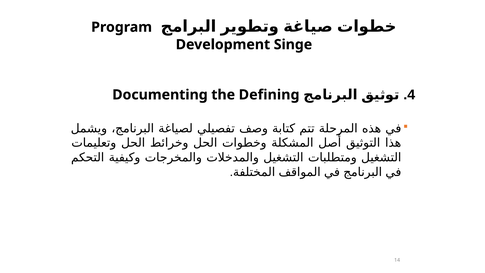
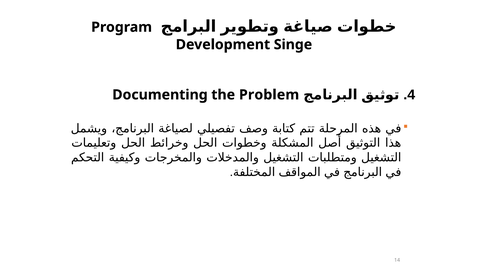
Defining: Defining -> Problem
